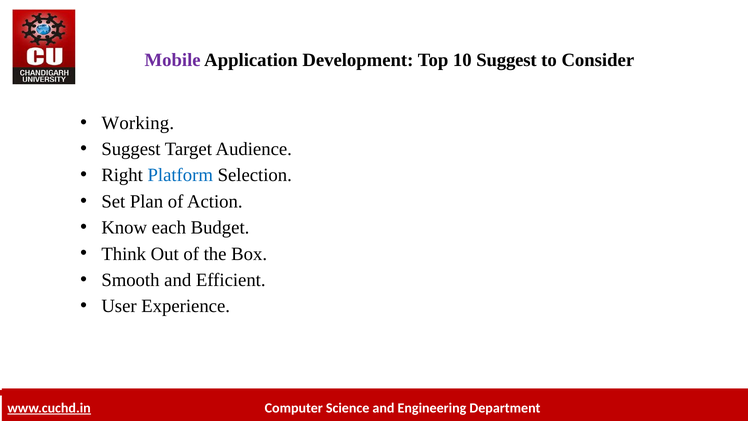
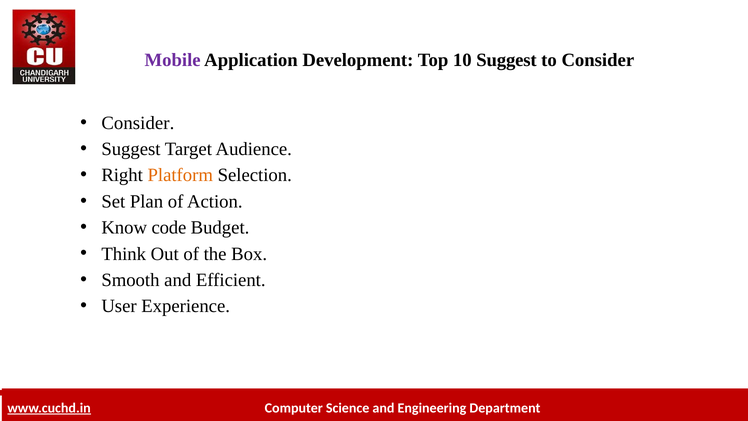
Working at (138, 123): Working -> Consider
Platform colour: blue -> orange
each: each -> code
